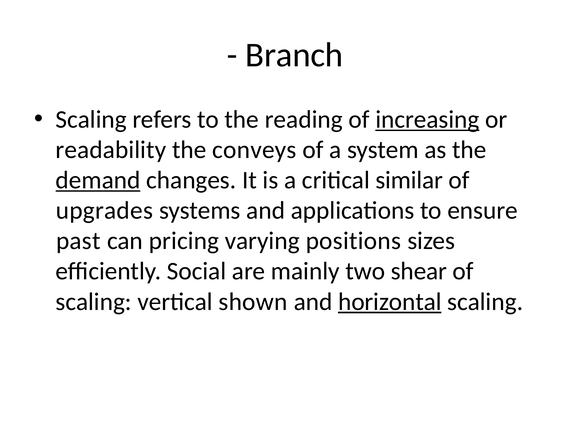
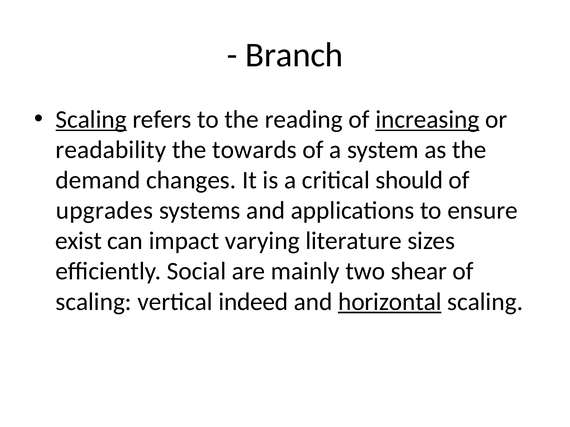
Scaling at (91, 120) underline: none -> present
conveys: conveys -> towards
demand underline: present -> none
similar: similar -> should
past: past -> exist
pricing: pricing -> impact
positions: positions -> literature
shown: shown -> indeed
